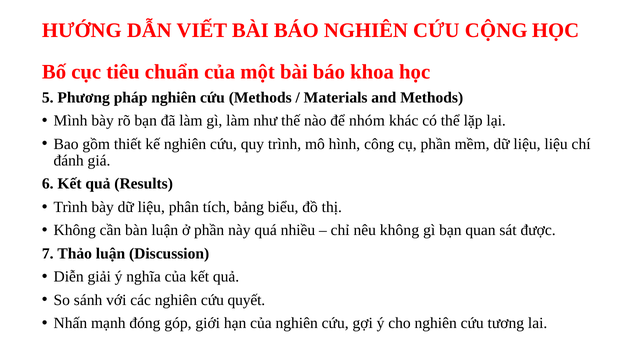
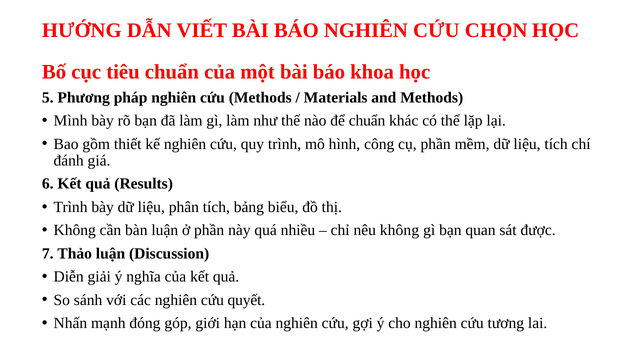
CỘNG: CỘNG -> CHỌN
để nhóm: nhóm -> chuẩn
liệu liệu: liệu -> tích
